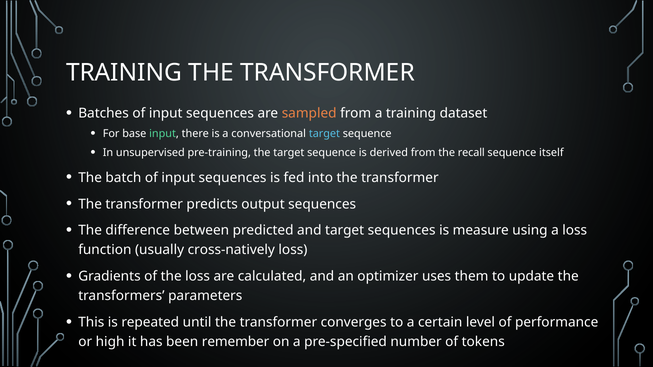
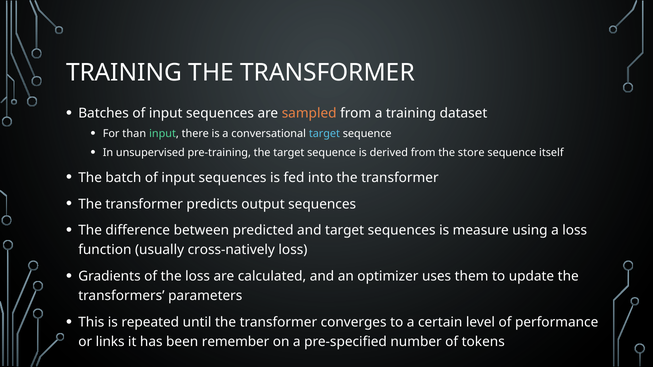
base: base -> than
recall: recall -> store
high: high -> links
